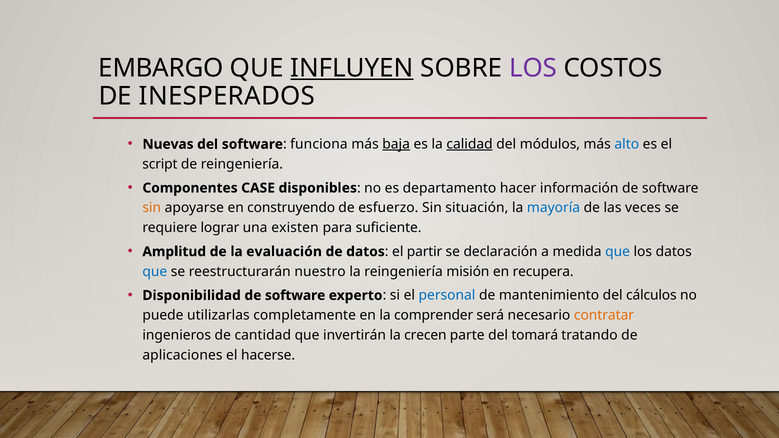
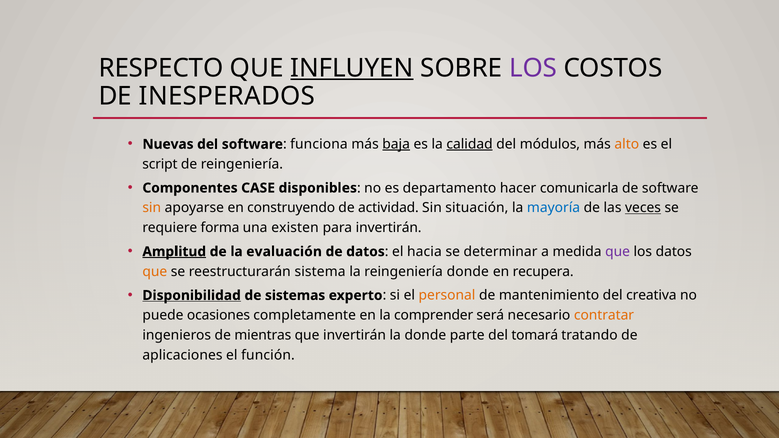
EMBARGO: EMBARGO -> RESPECTO
alto colour: blue -> orange
información: información -> comunicarla
esfuerzo: esfuerzo -> actividad
veces underline: none -> present
lograr: lograr -> forma
para suficiente: suficiente -> invertirán
Amplitud underline: none -> present
partir: partir -> hacia
declaración: declaración -> determinar
que at (618, 252) colour: blue -> purple
que at (155, 272) colour: blue -> orange
nuestro: nuestro -> sistema
reingeniería misión: misión -> donde
Disponibilidad underline: none -> present
software at (295, 296): software -> sistemas
personal colour: blue -> orange
cálculos: cálculos -> creativa
utilizarlas: utilizarlas -> ocasiones
cantidad: cantidad -> mientras
la crecen: crecen -> donde
hacerse: hacerse -> función
